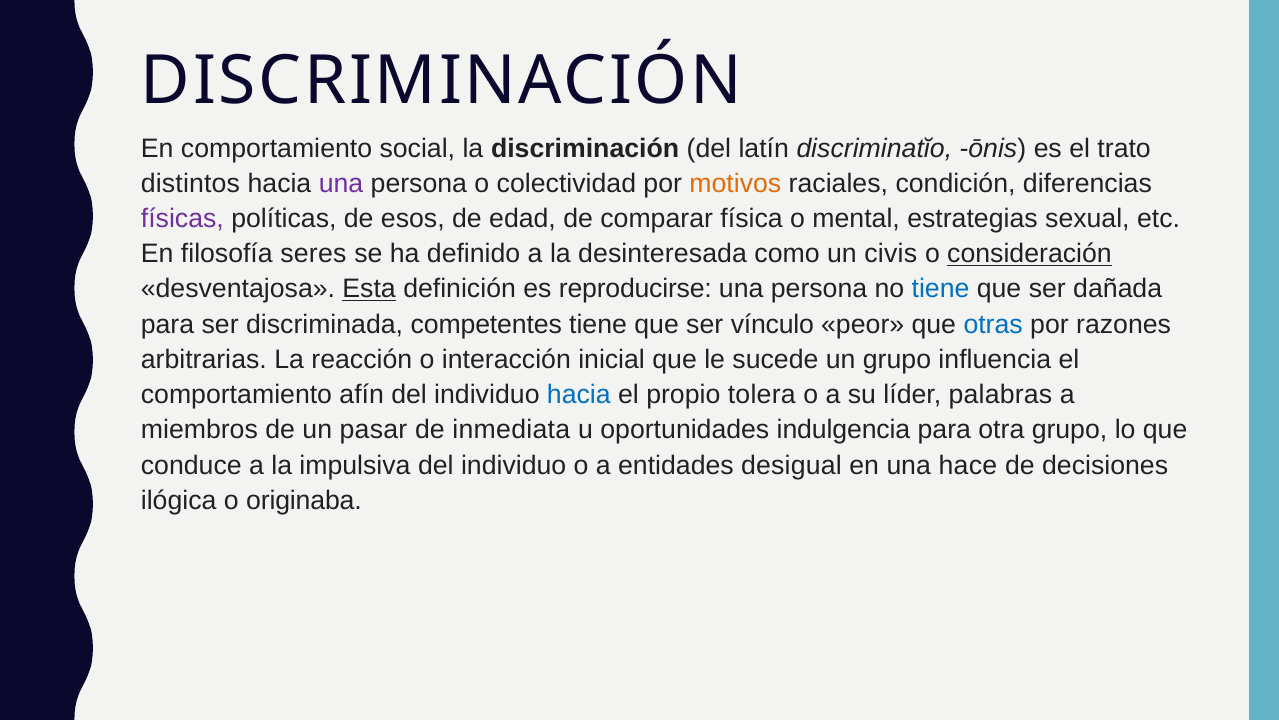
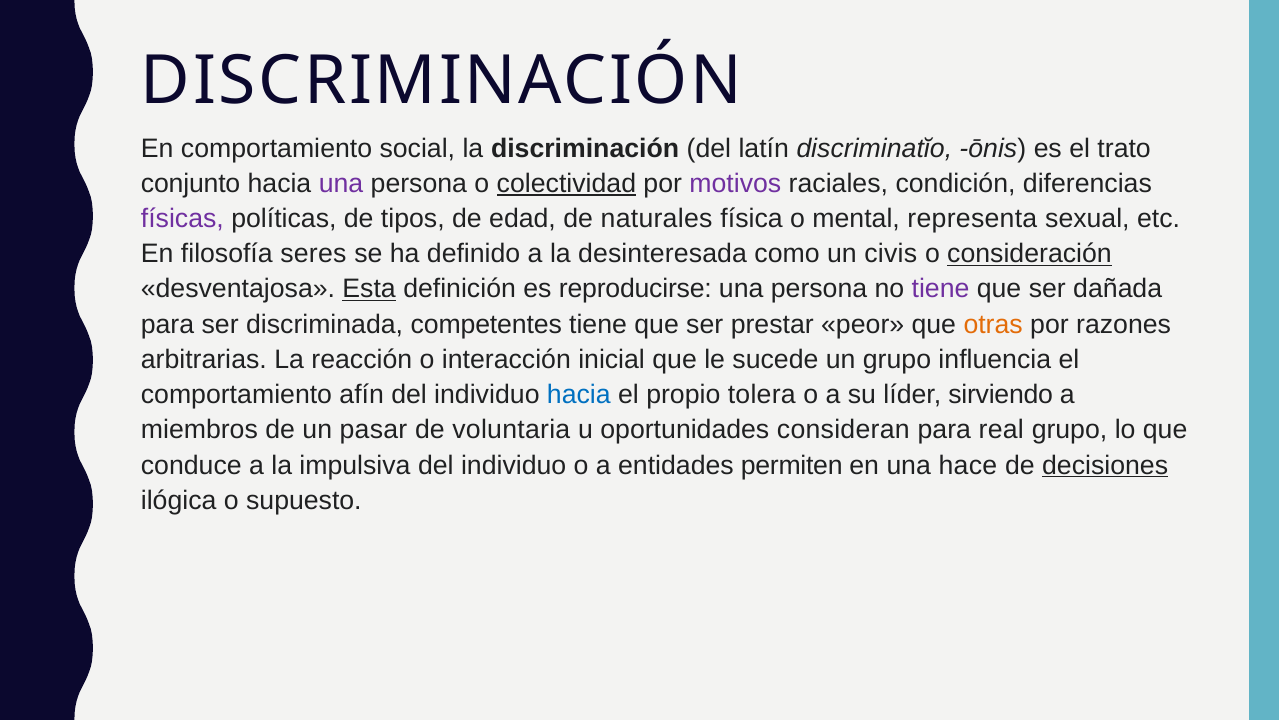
distintos: distintos -> conjunto
colectividad underline: none -> present
motivos colour: orange -> purple
esos: esos -> tipos
comparar: comparar -> naturales
estrategias: estrategias -> representa
tiene at (941, 289) colour: blue -> purple
vínculo: vínculo -> prestar
otras colour: blue -> orange
palabras: palabras -> sirviendo
inmediata: inmediata -> voluntaria
indulgencia: indulgencia -> consideran
otra: otra -> real
desigual: desigual -> permiten
decisiones underline: none -> present
originaba: originaba -> supuesto
